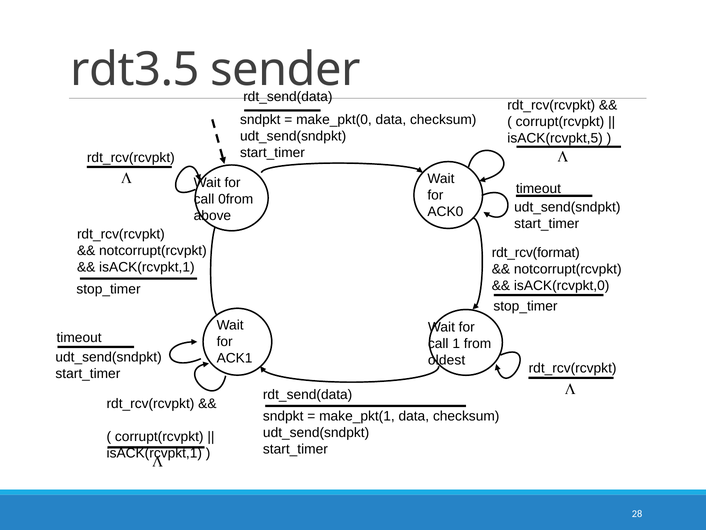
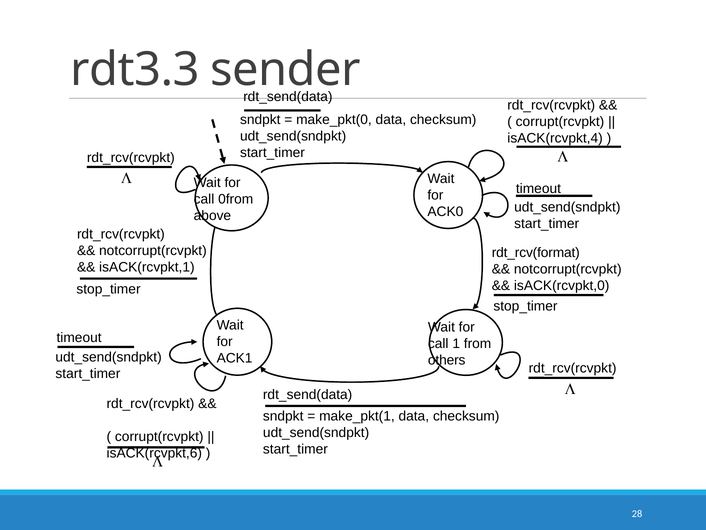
rdt3.5: rdt3.5 -> rdt3.3
isACK(rcvpkt,5: isACK(rcvpkt,5 -> isACK(rcvpkt,4
oldest: oldest -> others
isACK(rcvpkt,1 at (154, 453): isACK(rcvpkt,1 -> isACK(rcvpkt,6
